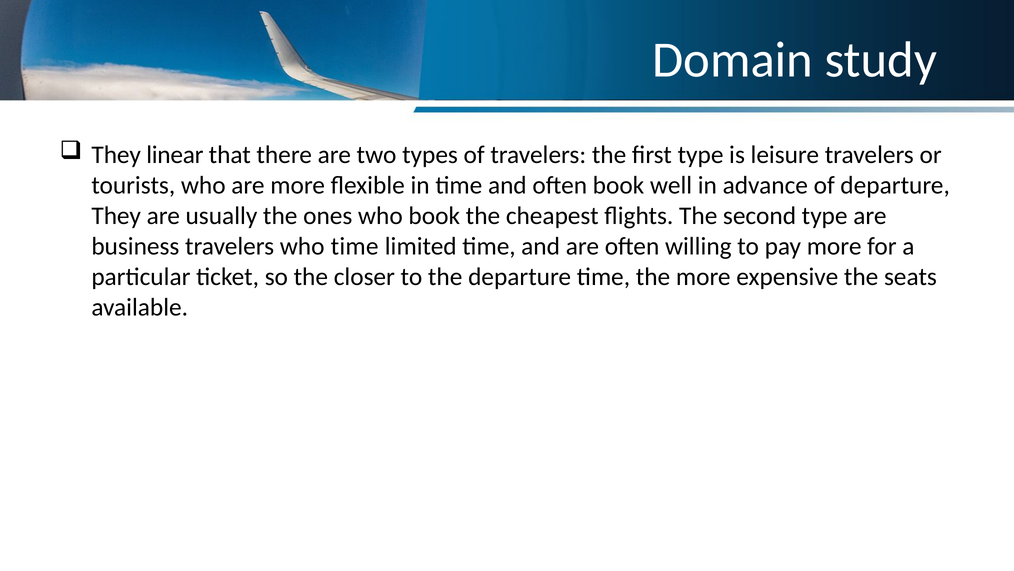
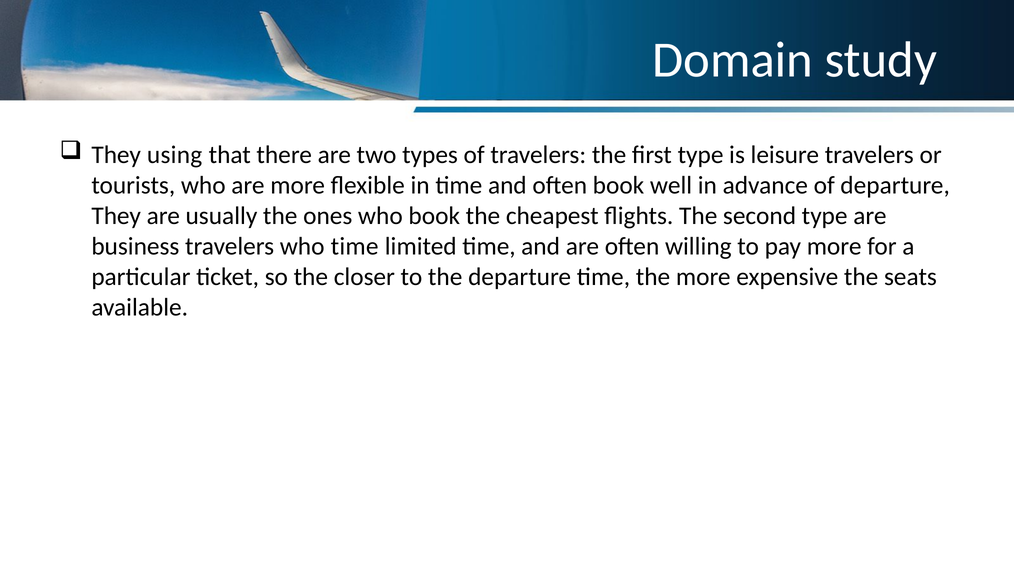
linear: linear -> using
